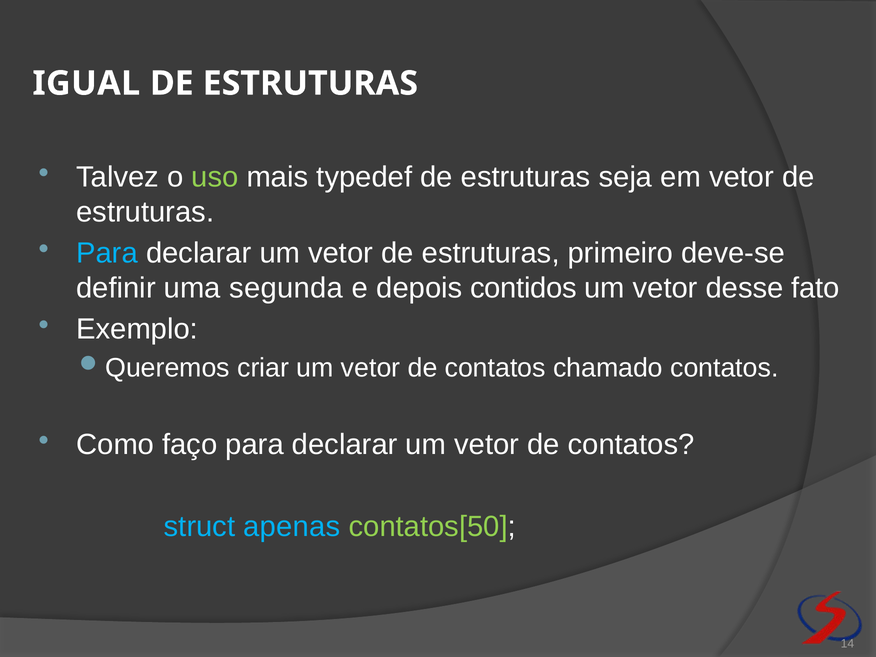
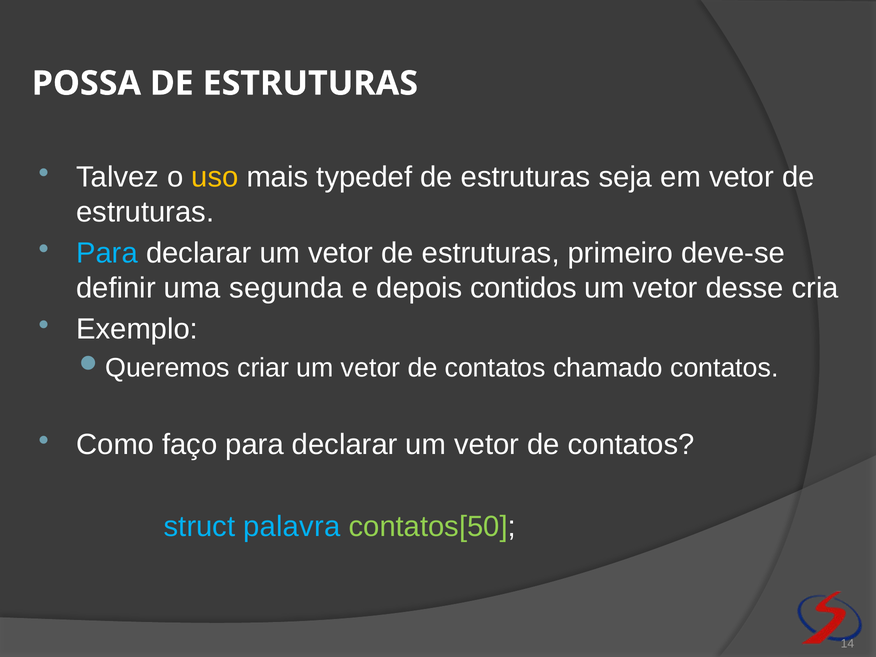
IGUAL: IGUAL -> POSSA
uso colour: light green -> yellow
fato: fato -> cria
apenas: apenas -> palavra
